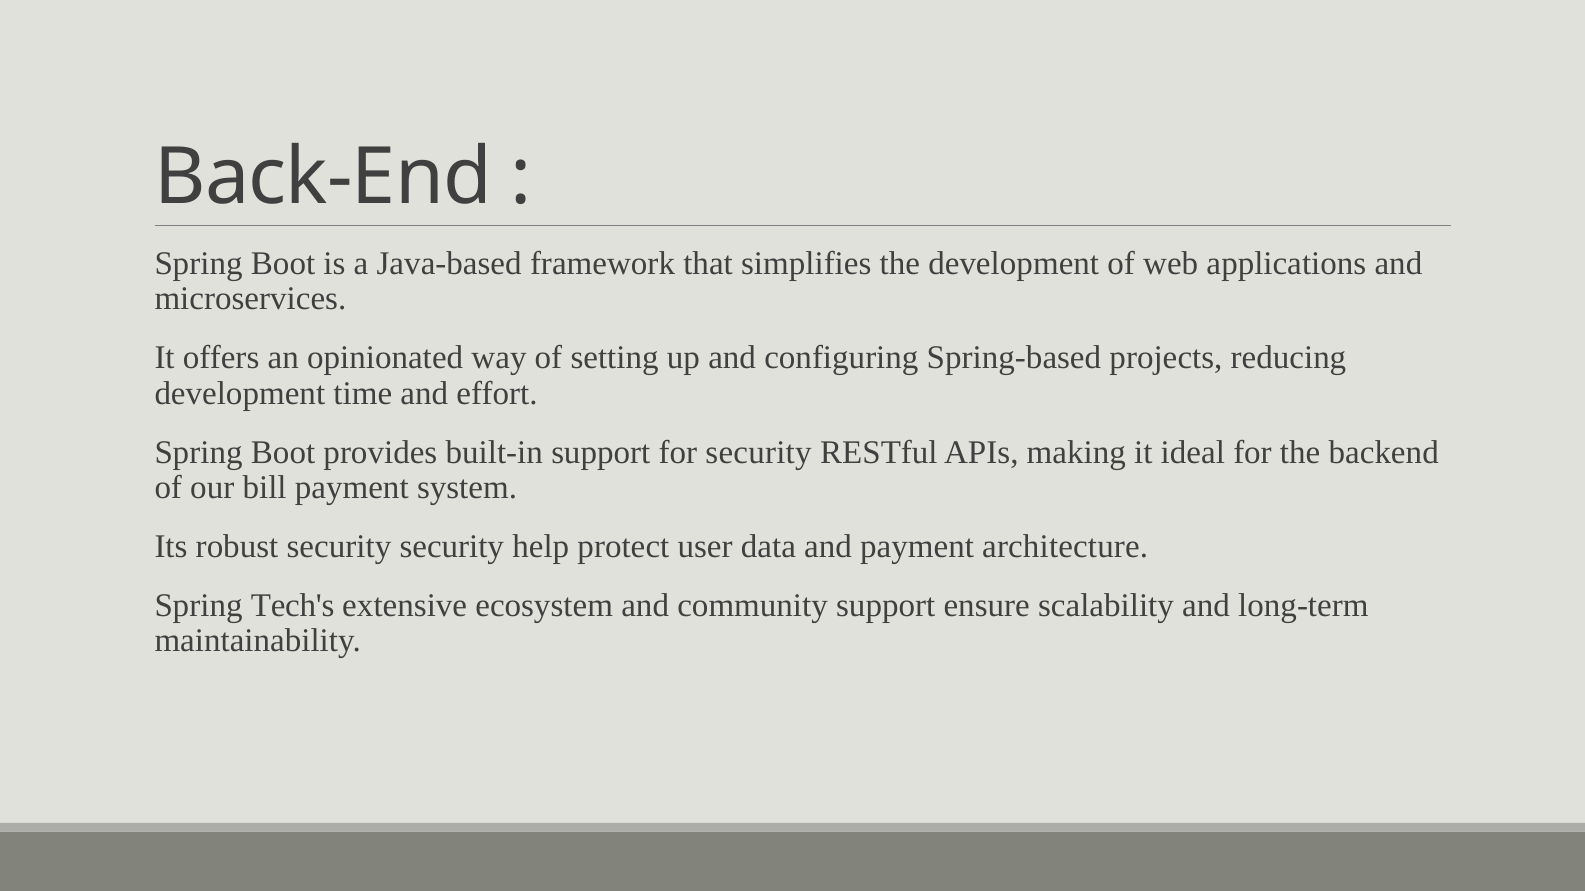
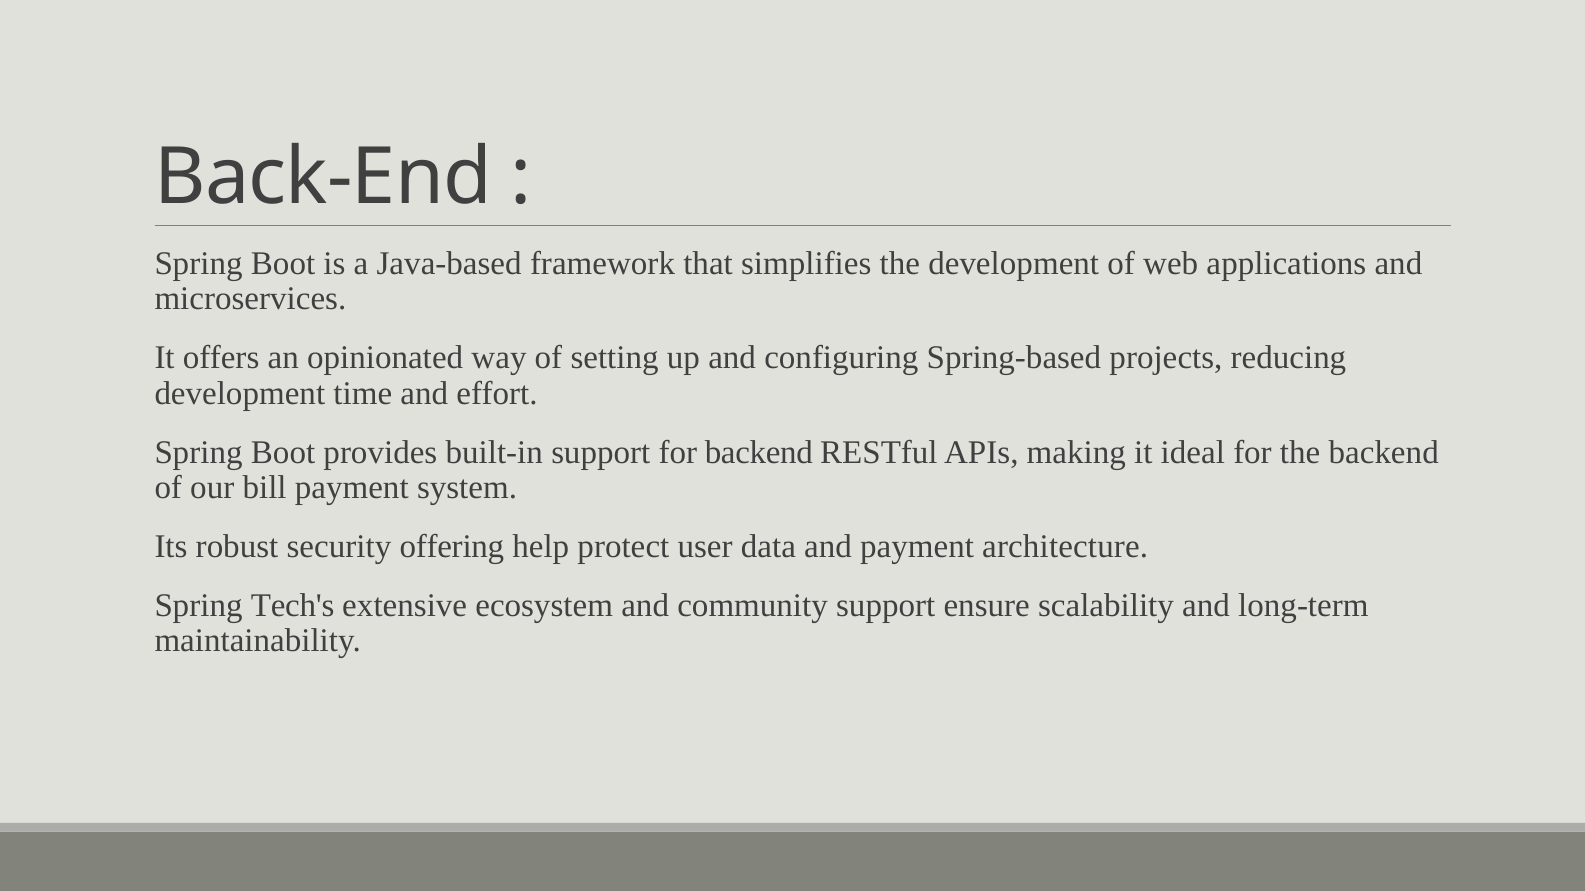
for security: security -> backend
security security: security -> offering
